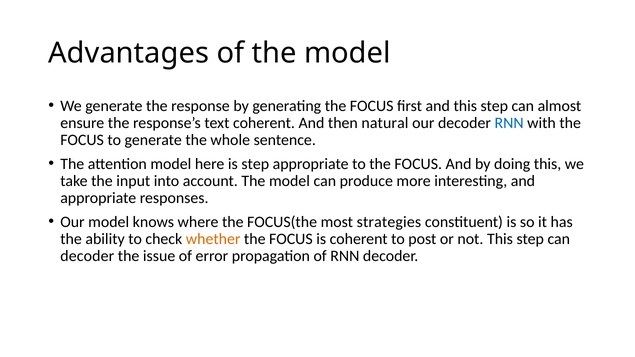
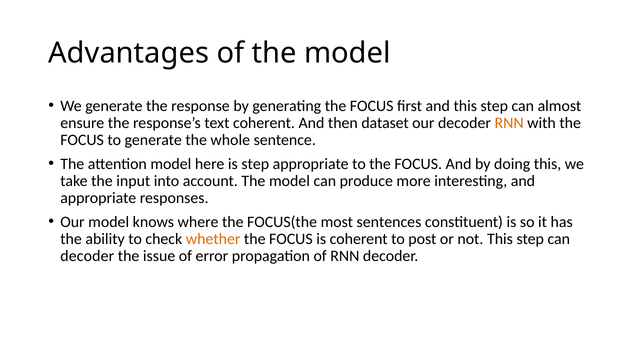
natural: natural -> dataset
RNN at (509, 123) colour: blue -> orange
strategies: strategies -> sentences
